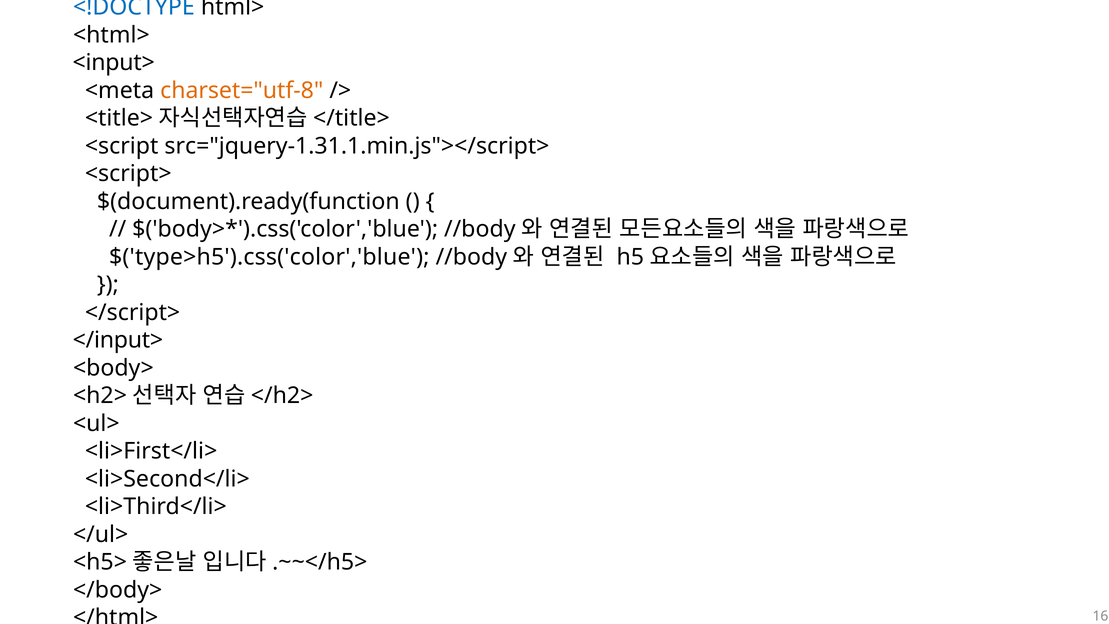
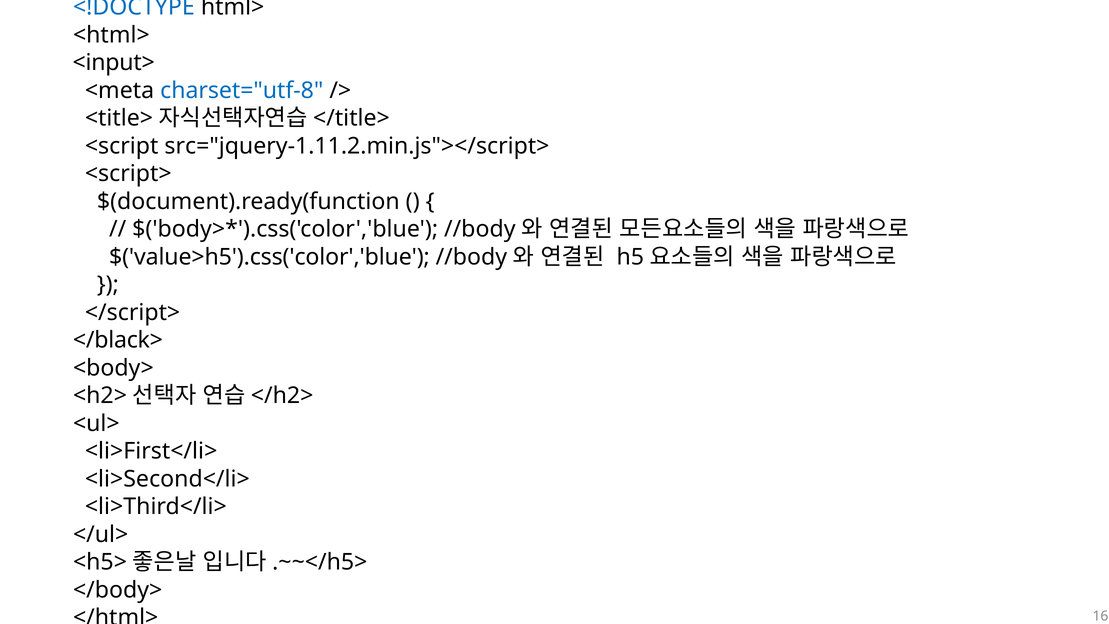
charset="utf-8 colour: orange -> blue
src="jquery-1.31.1.min.js"></script>: src="jquery-1.31.1.min.js"></script> -> src="jquery-1.11.2.min.js"></script>
$('type>h5').css('color','blue: $('type>h5').css('color','blue -> $('value>h5').css('color','blue
</input>: </input> -> </black>
